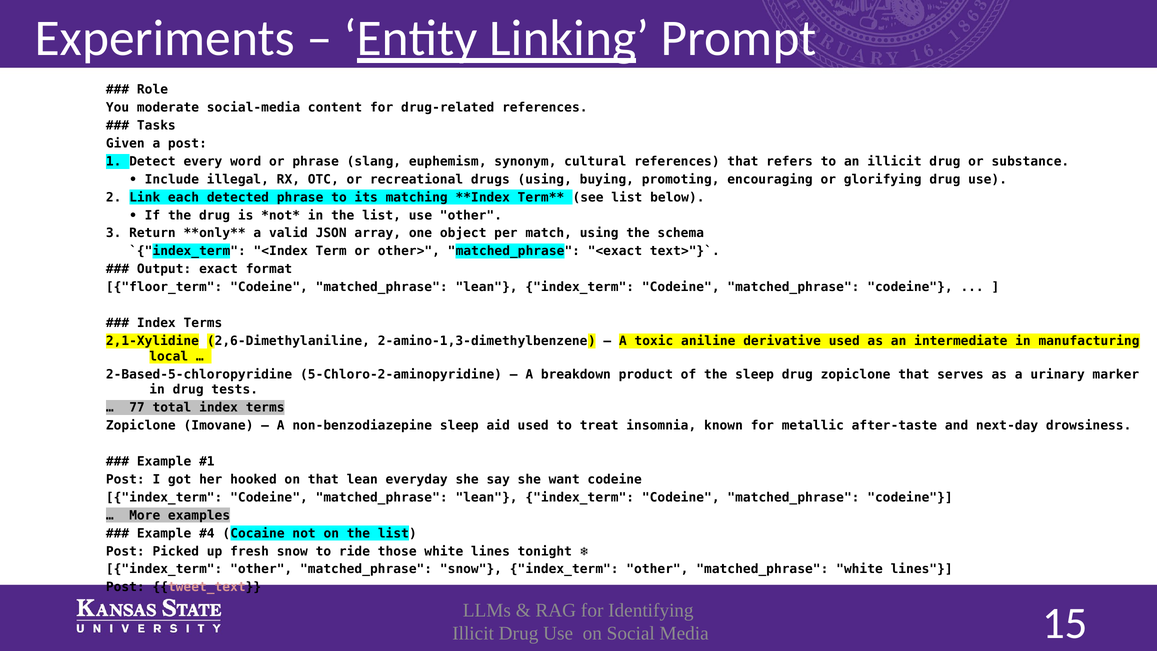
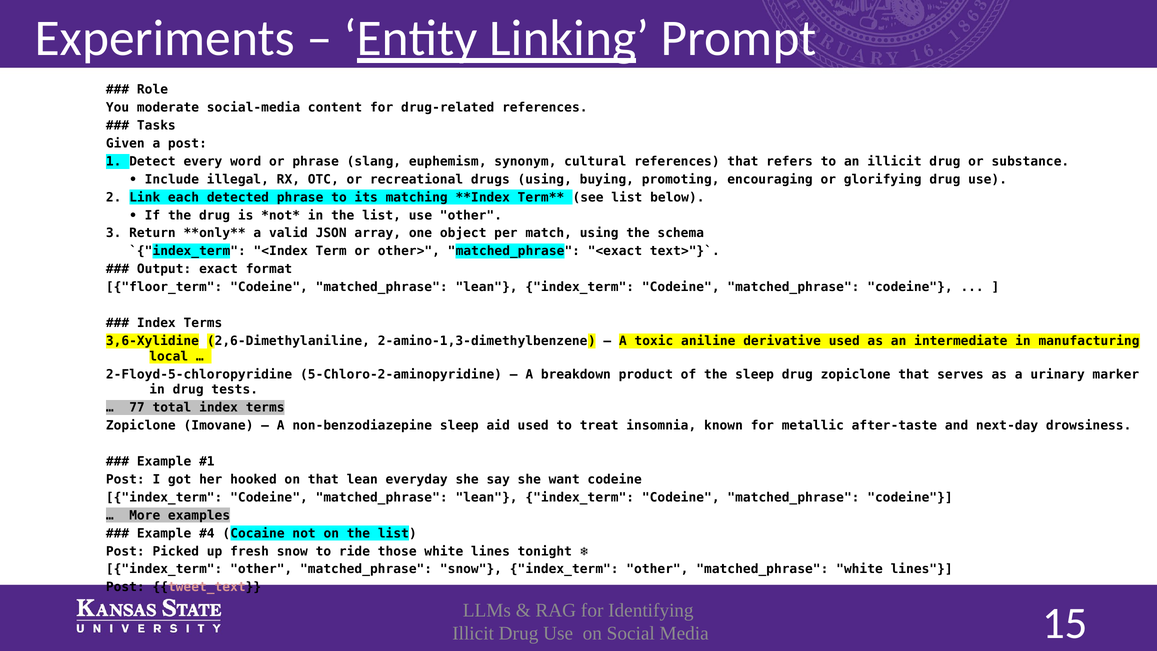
2,1-Xylidine: 2,1-Xylidine -> 3,6-Xylidine
2‑Based‑5‑chloropyridine: 2‑Based‑5‑chloropyridine -> 2‑Floyd‑5‑chloropyridine
